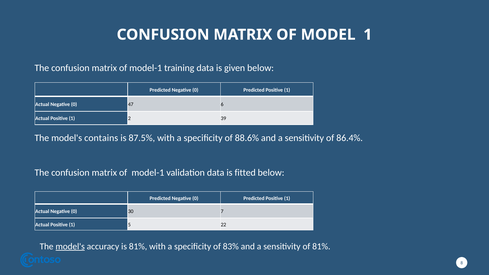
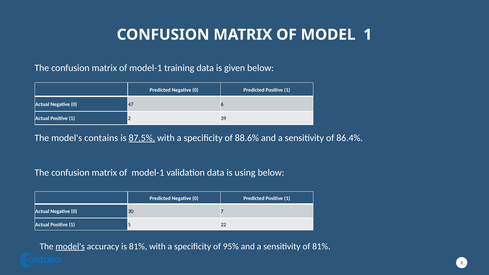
87.5% underline: none -> present
fitted: fitted -> using
83%: 83% -> 95%
